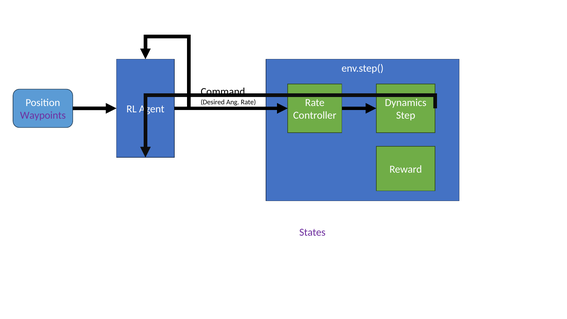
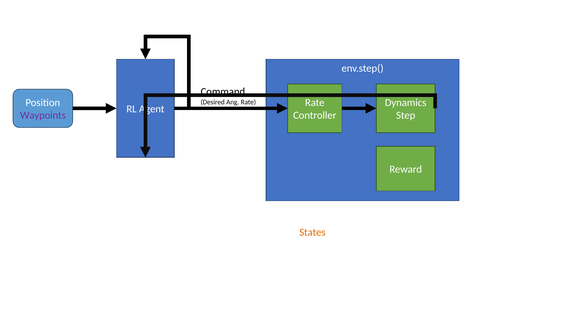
States colour: purple -> orange
